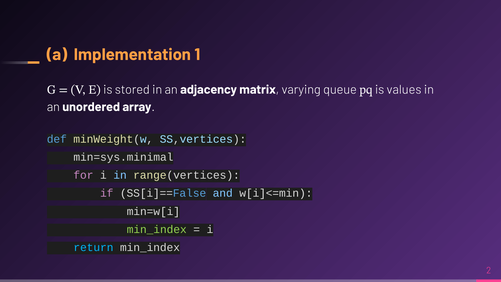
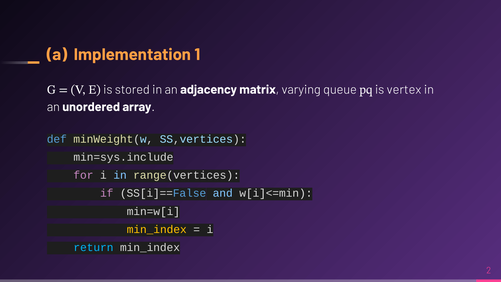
values: values -> vertex
min=sys.minimal: min=sys.minimal -> min=sys.include
min_index at (157, 229) colour: light green -> yellow
